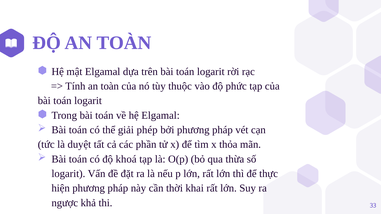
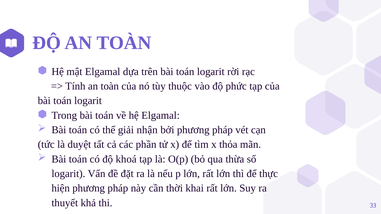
phép: phép -> nhận
ngược: ngược -> thuyết
